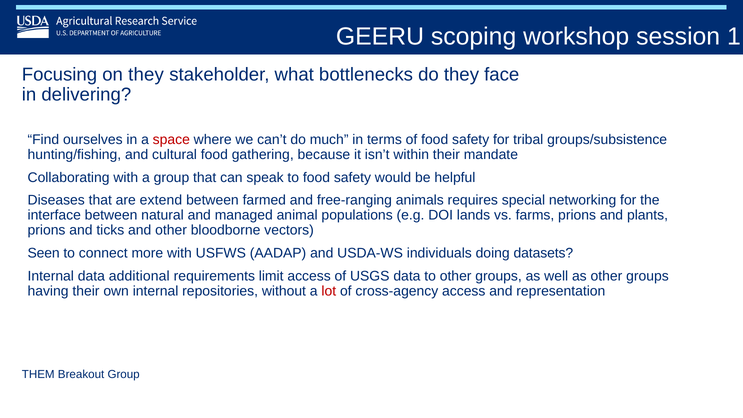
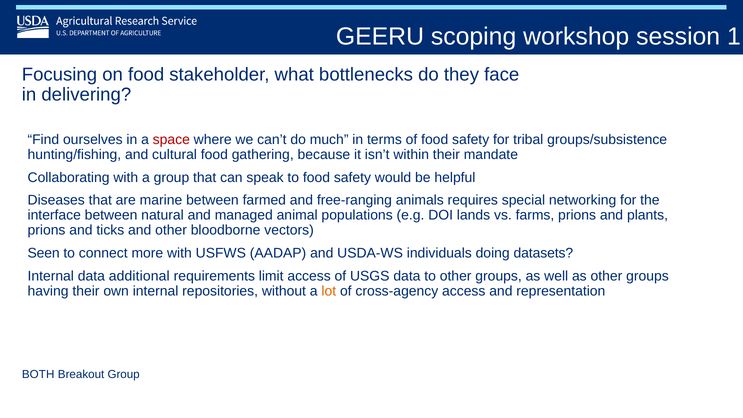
on they: they -> food
extend: extend -> marine
lot colour: red -> orange
THEM: THEM -> BOTH
